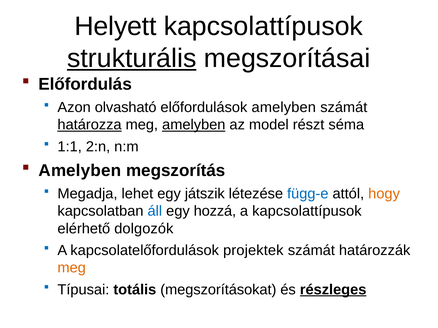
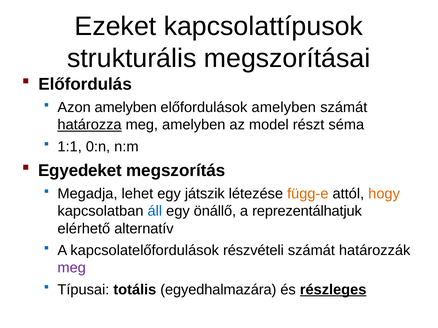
Helyett: Helyett -> Ezeket
strukturális underline: present -> none
Azon olvasható: olvasható -> amelyben
amelyben at (194, 125) underline: present -> none
2:n: 2:n -> 0:n
Amelyben at (80, 171): Amelyben -> Egyedeket
függ-e colour: blue -> orange
hozzá: hozzá -> önállő
a kapcsolattípusok: kapcsolattípusok -> reprezentálhatjuk
dolgozók: dolgozók -> alternatív
projektek: projektek -> részvételi
meg at (72, 268) colour: orange -> purple
megszorításokat: megszorításokat -> egyedhalmazára
